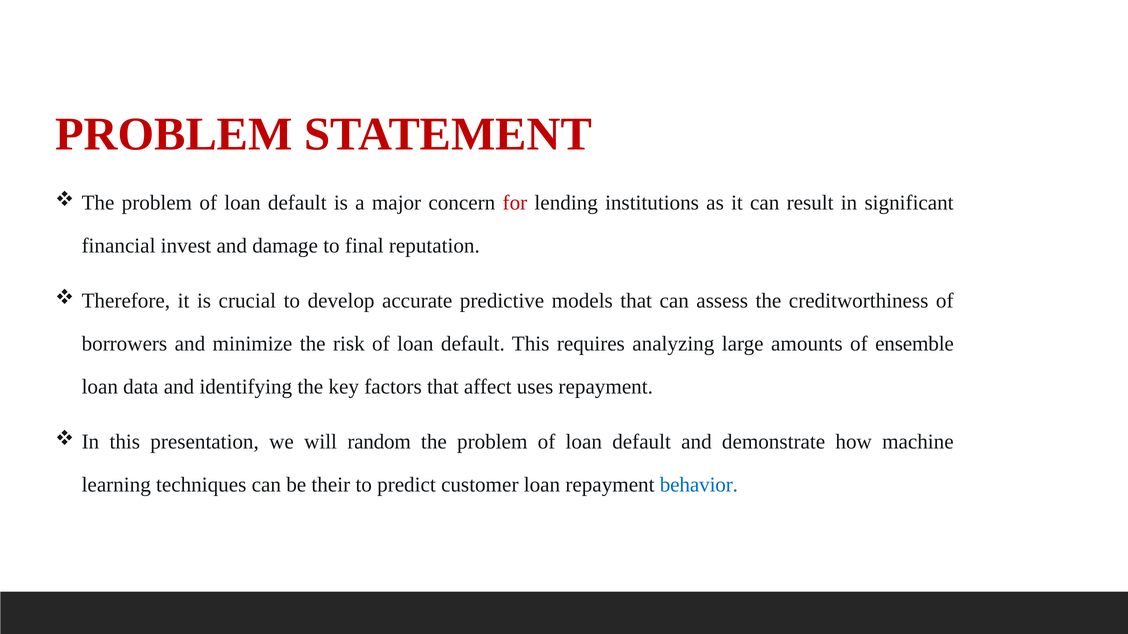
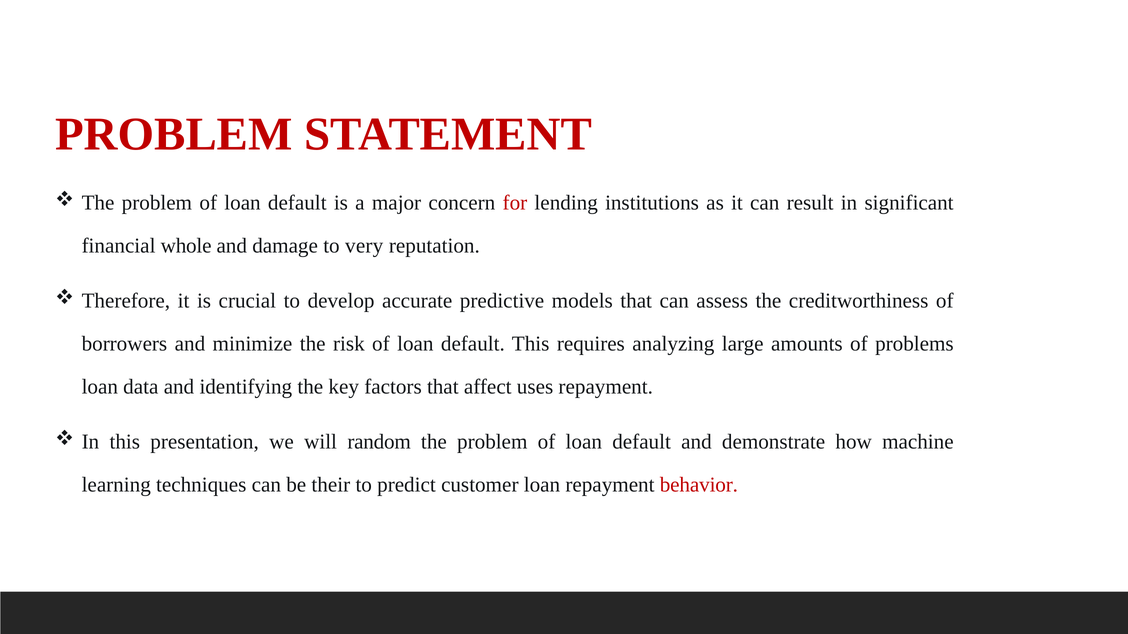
invest: invest -> whole
final: final -> very
ensemble: ensemble -> problems
behavior colour: blue -> red
